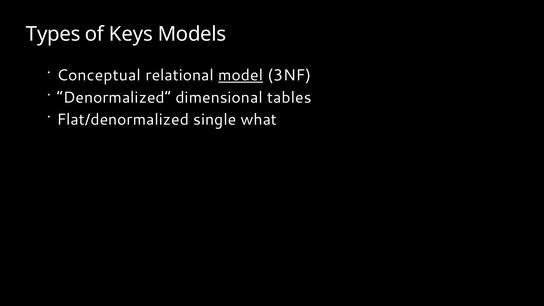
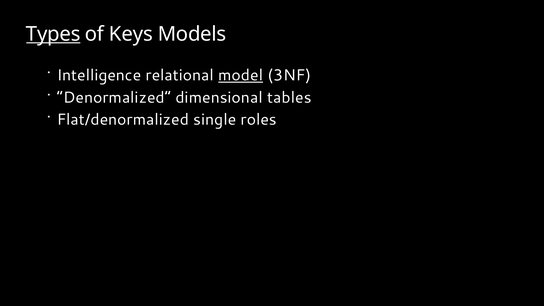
Types underline: none -> present
Conceptual: Conceptual -> Intelligence
what: what -> roles
